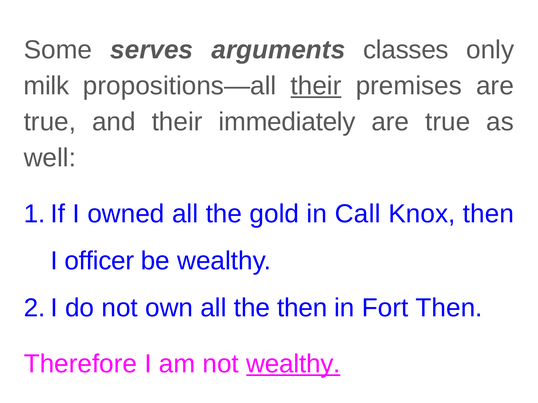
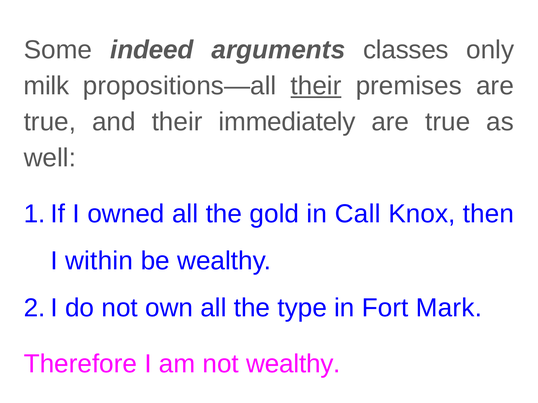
serves: serves -> indeed
officer: officer -> within
the then: then -> type
Fort Then: Then -> Mark
wealthy at (293, 364) underline: present -> none
